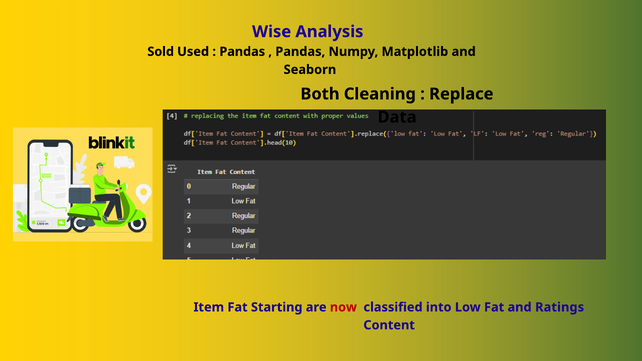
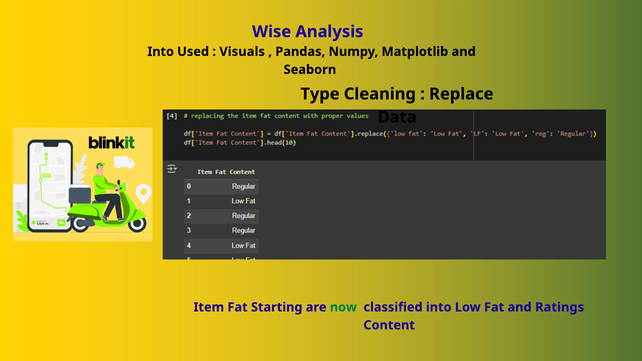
Sold at (161, 52): Sold -> Into
Pandas at (242, 52): Pandas -> Visuals
Both: Both -> Type
now colour: red -> green
